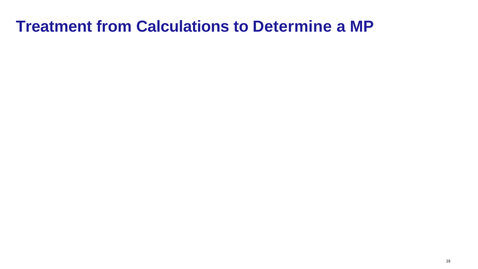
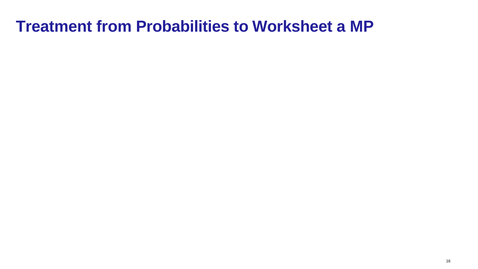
Calculations: Calculations -> Probabilities
Determine: Determine -> Worksheet
